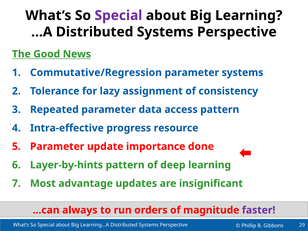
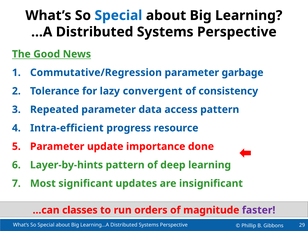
Special at (118, 15) colour: purple -> blue
parameter systems: systems -> garbage
assignment: assignment -> convergent
Intra-effective: Intra-effective -> Intra-efficient
advantage: advantage -> significant
always: always -> classes
